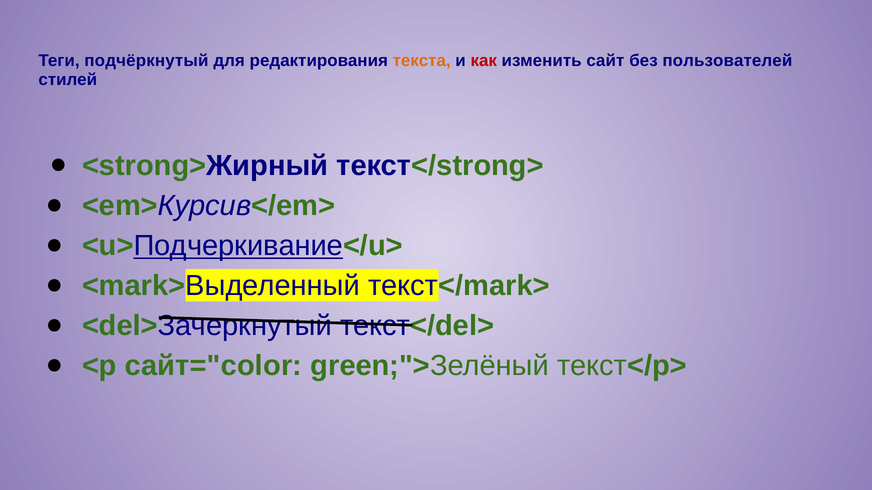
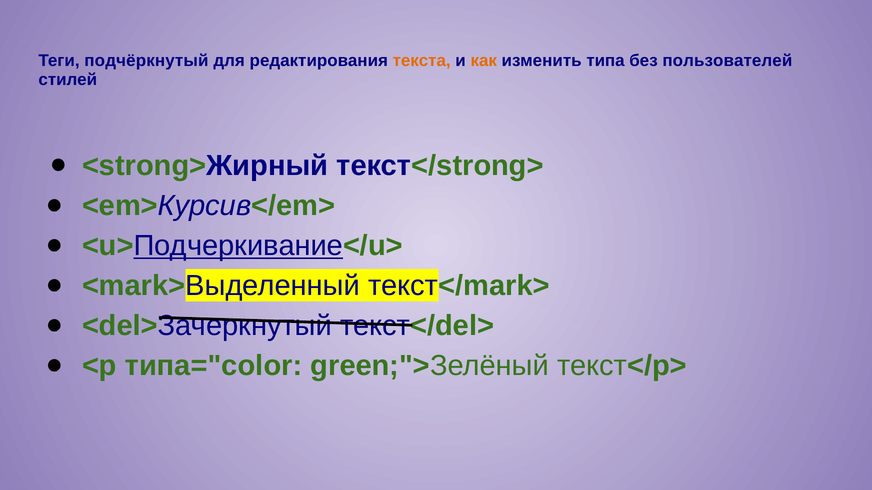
как colour: red -> orange
сайт: сайт -> типа
сайт="color: сайт="color -> типа="color
